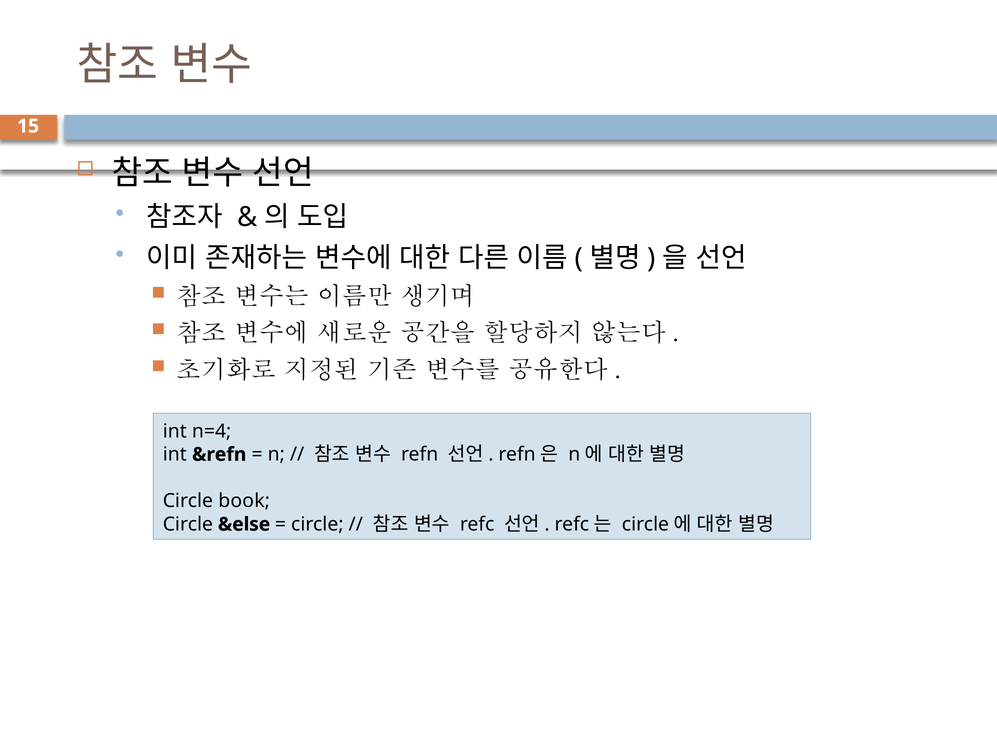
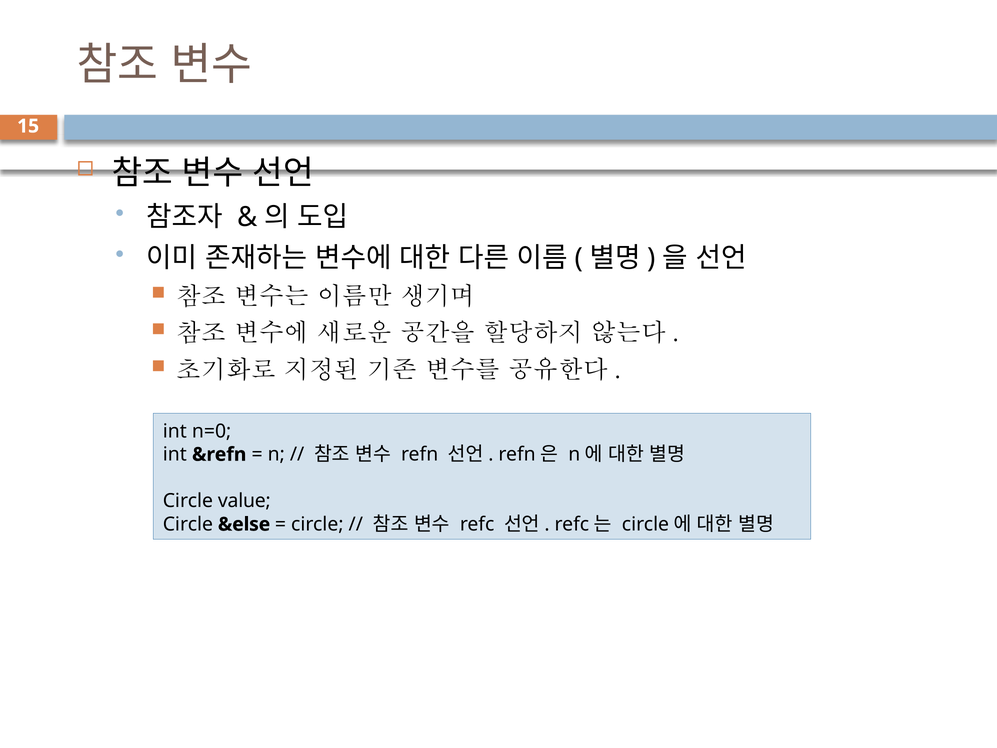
n=4: n=4 -> n=0
book: book -> value
